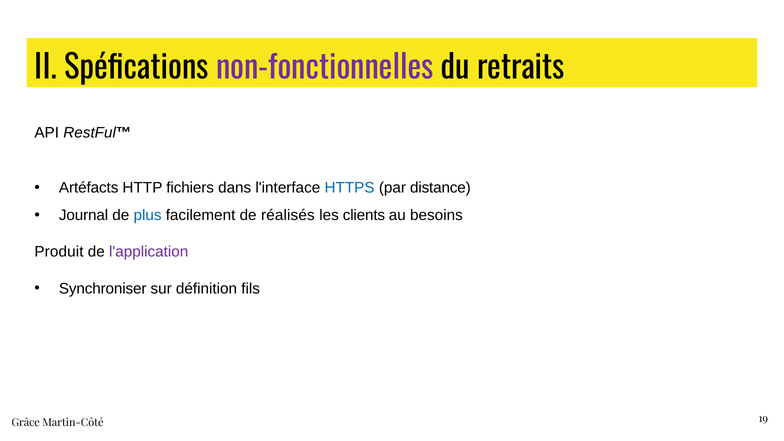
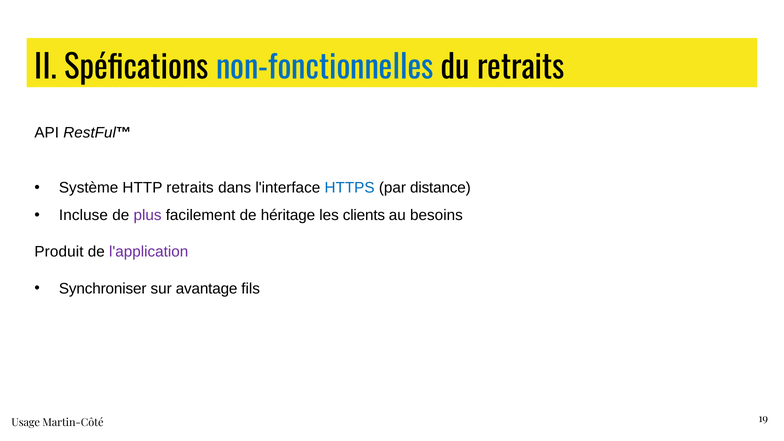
non-fonctionnelles colour: purple -> blue
Artéfacts: Artéfacts -> Système
HTTP fichiers: fichiers -> retraits
Journal: Journal -> Incluse
plus colour: blue -> purple
réalisés: réalisés -> héritage
définition: définition -> avantage
Grâce: Grâce -> Usage
